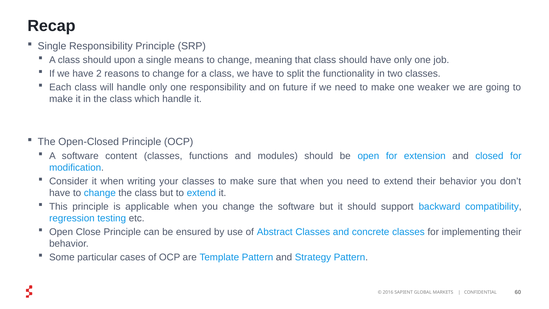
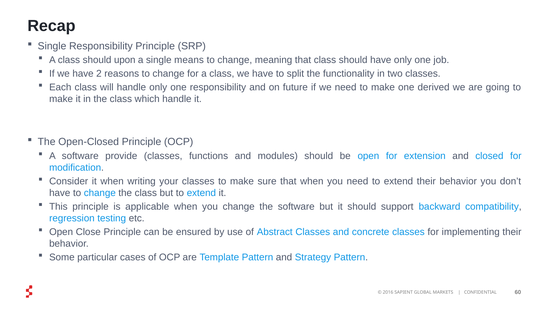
weaker: weaker -> derived
content: content -> provide
